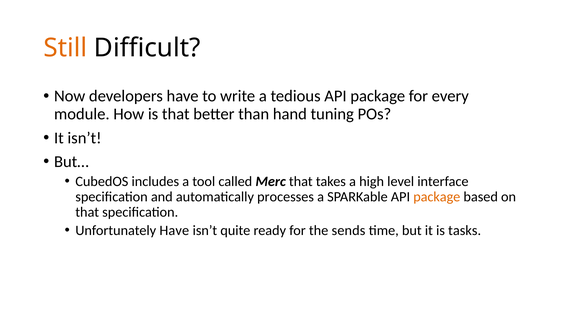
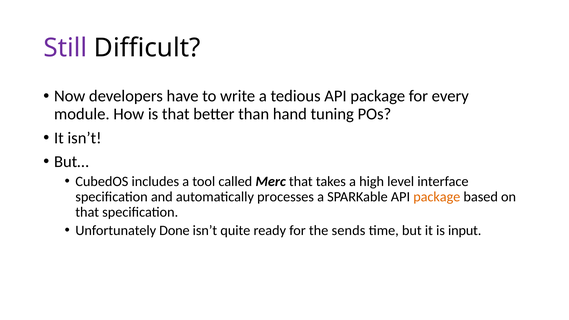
Still colour: orange -> purple
Unfortunately Have: Have -> Done
tasks: tasks -> input
